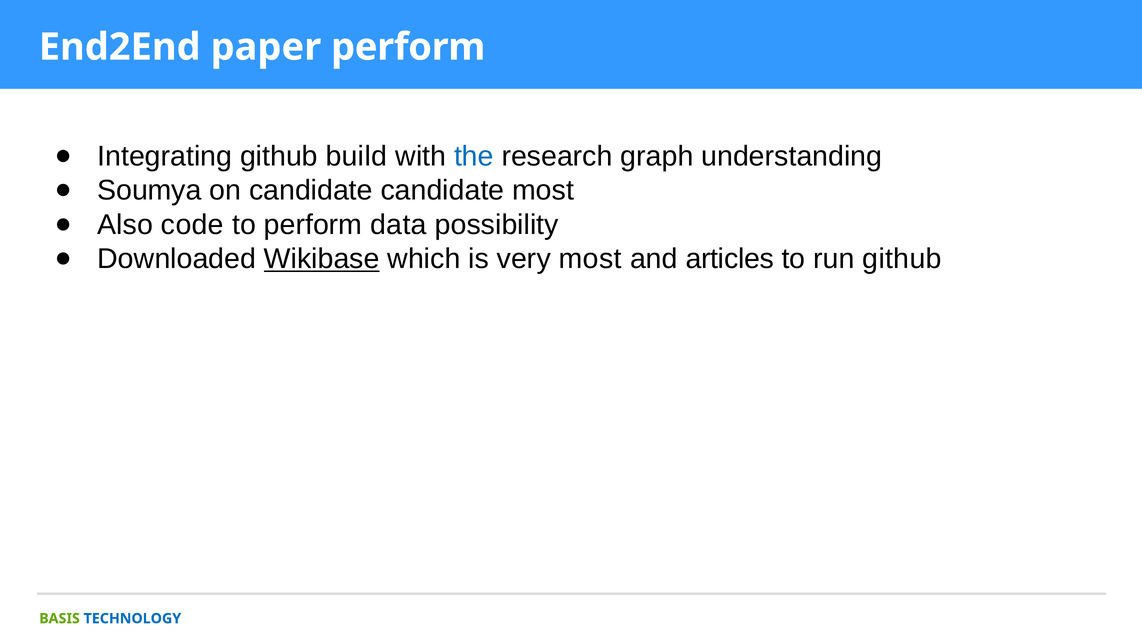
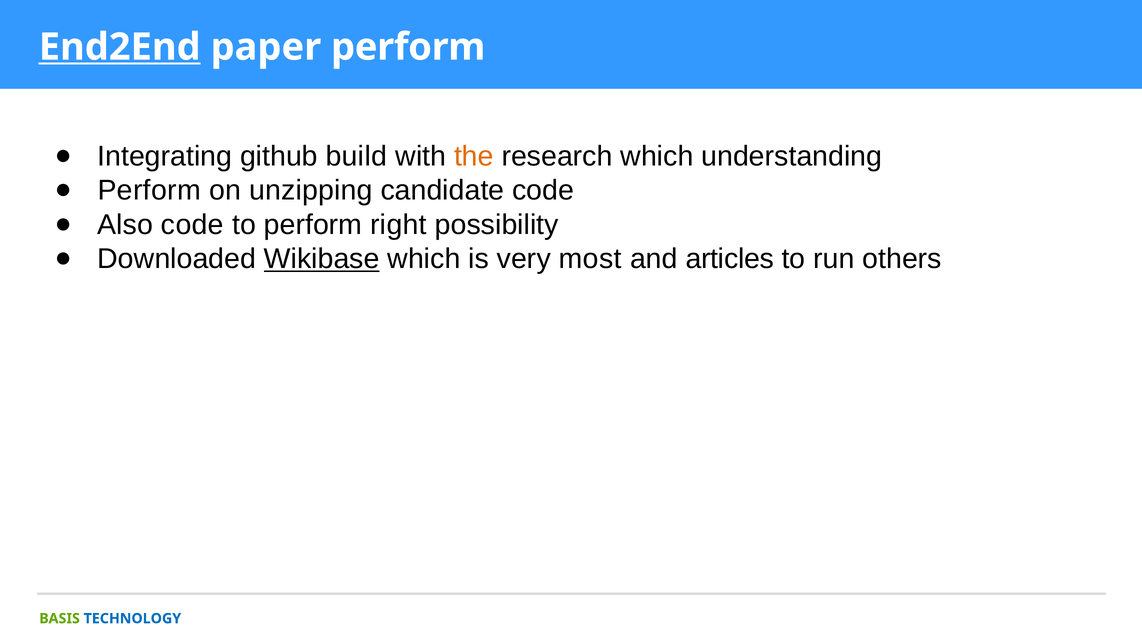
End2End underline: none -> present
the colour: blue -> orange
research graph: graph -> which
Soumya at (149, 191): Soumya -> Perform
on candidate: candidate -> unzipping
candidate most: most -> code
data: data -> right
run github: github -> others
